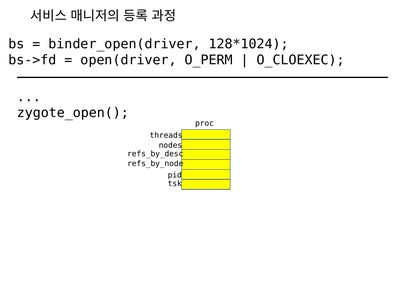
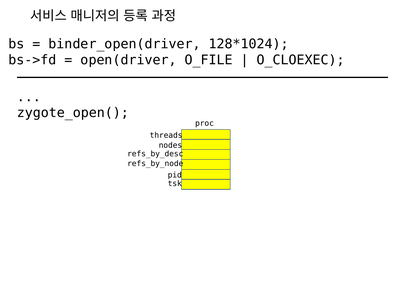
O_PERM: O_PERM -> O_FILE
